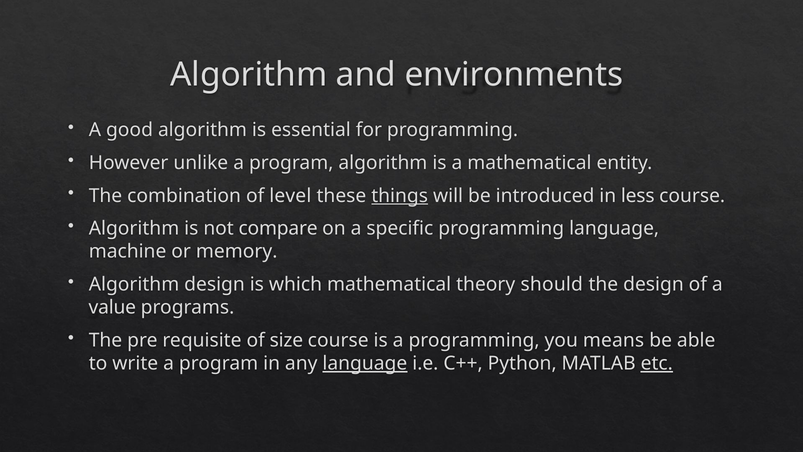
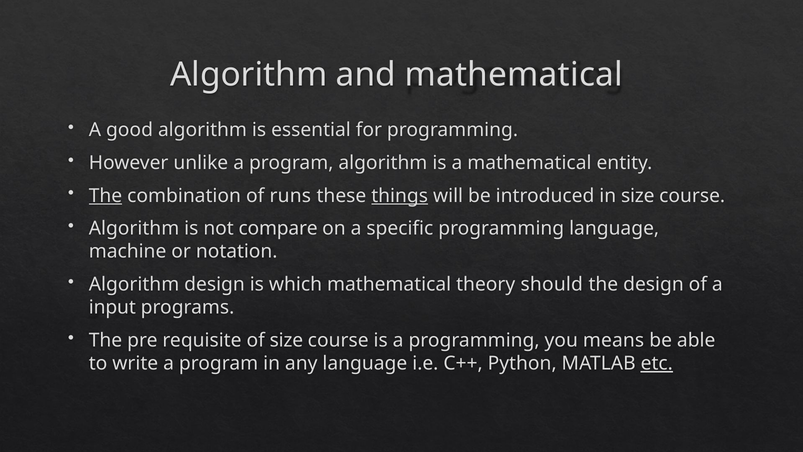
and environments: environments -> mathematical
The at (105, 196) underline: none -> present
level: level -> runs
in less: less -> size
memory: memory -> notation
value: value -> input
language at (365, 363) underline: present -> none
